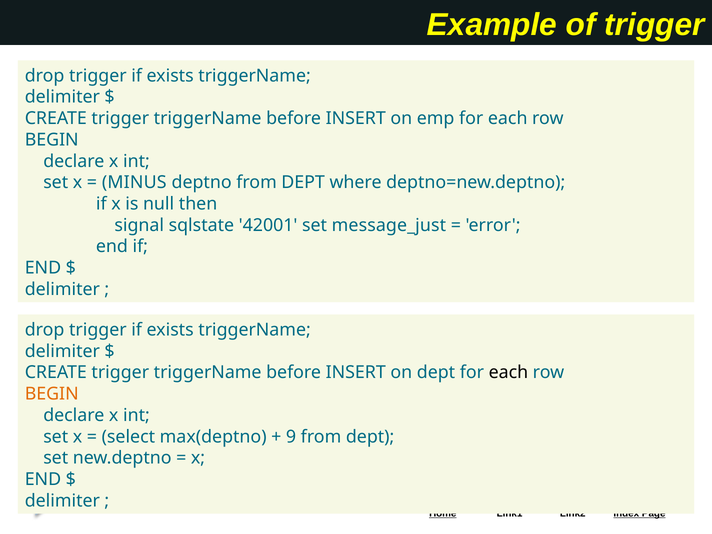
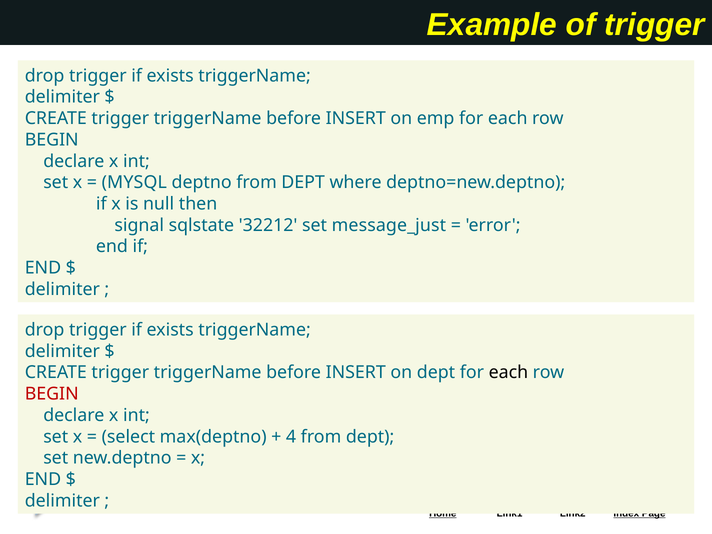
MINUS: MINUS -> MYSQL
42001: 42001 -> 32212
BEGIN at (52, 394) colour: orange -> red
9: 9 -> 4
